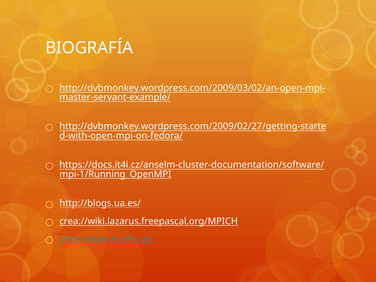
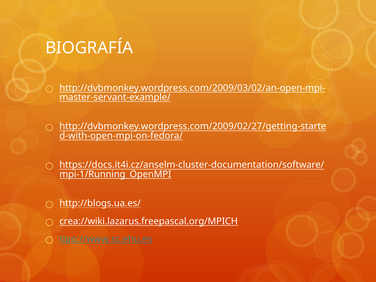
crea://www.sc.ehu.es: crea://www.sc.ehu.es -> tipo://www.sc.ehu.es
